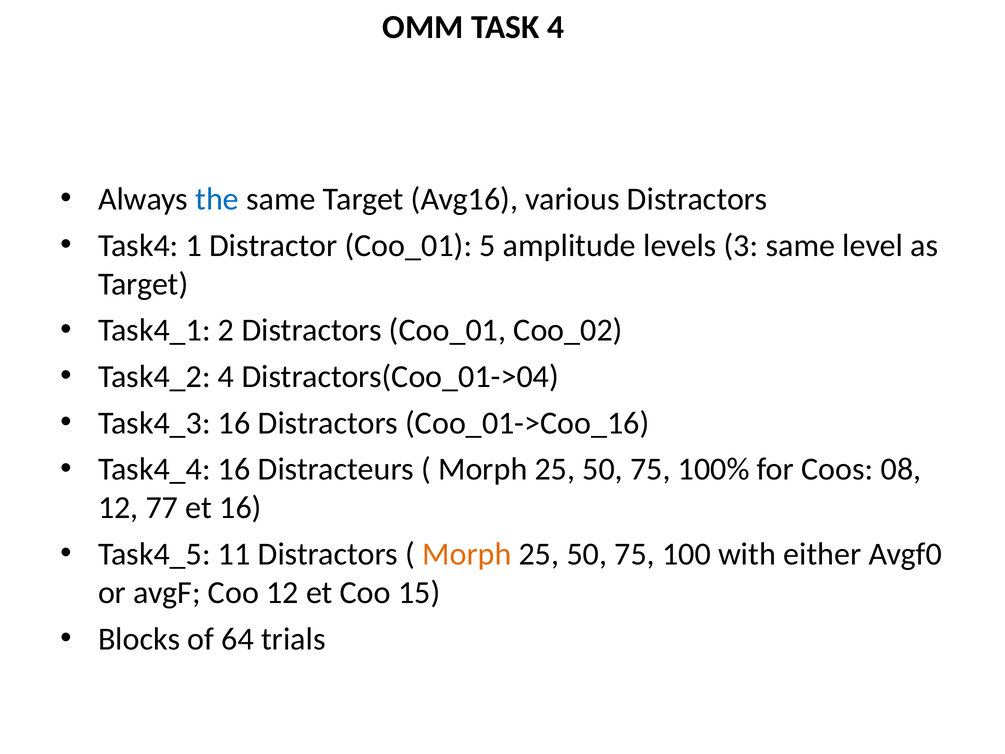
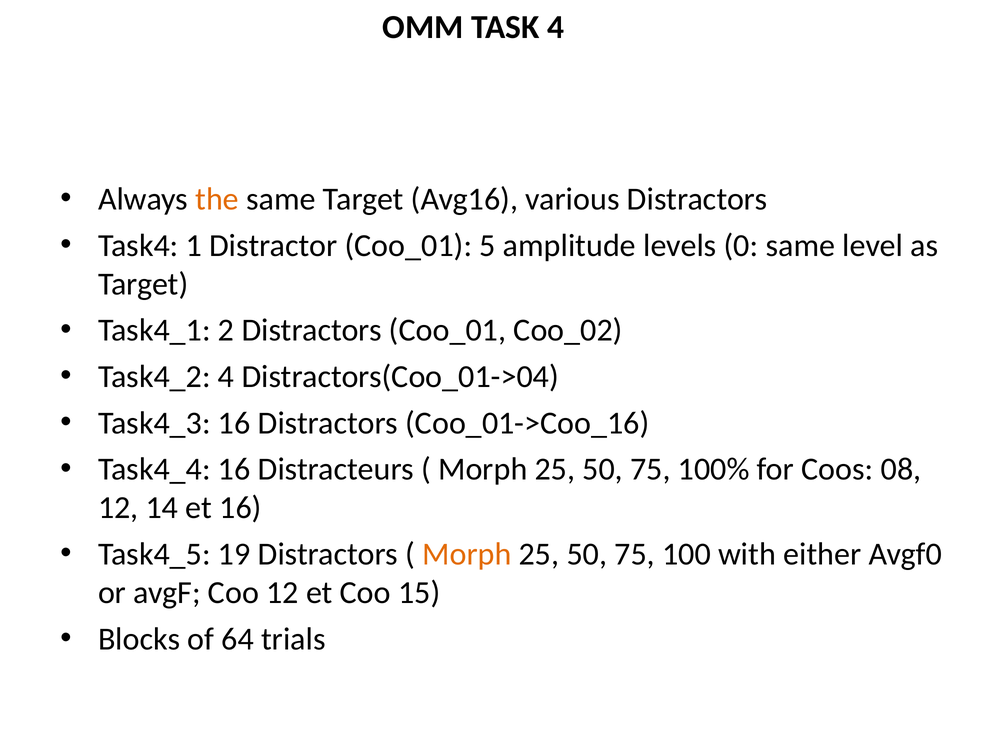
the colour: blue -> orange
3: 3 -> 0
77: 77 -> 14
11: 11 -> 19
